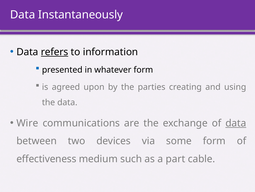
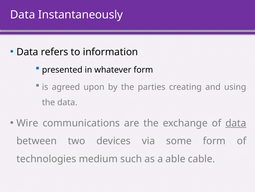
refers underline: present -> none
effectiveness: effectiveness -> technologies
part: part -> able
